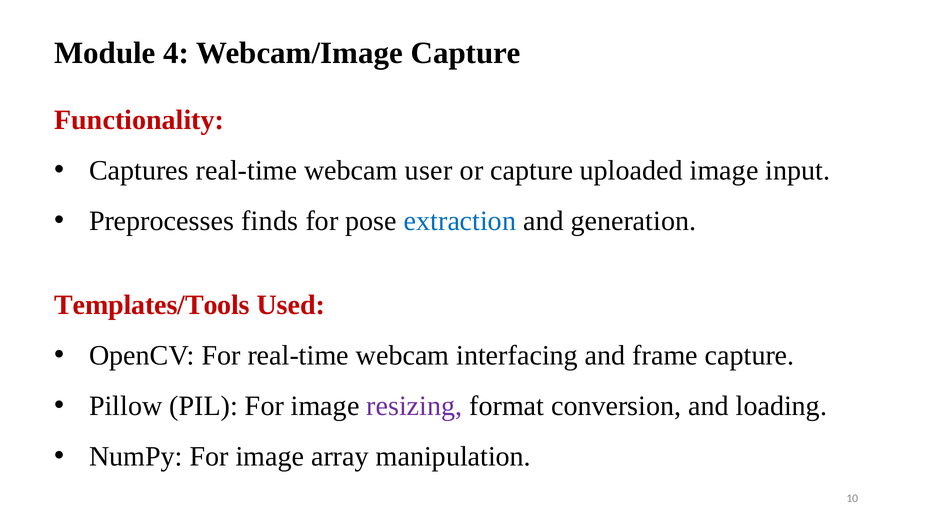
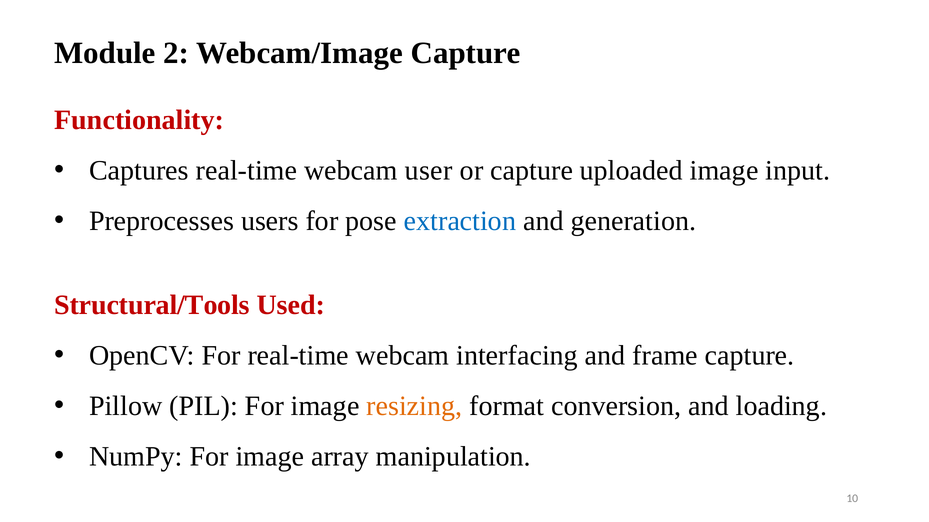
4: 4 -> 2
finds: finds -> users
Templates/Tools: Templates/Tools -> Structural/Tools
resizing colour: purple -> orange
